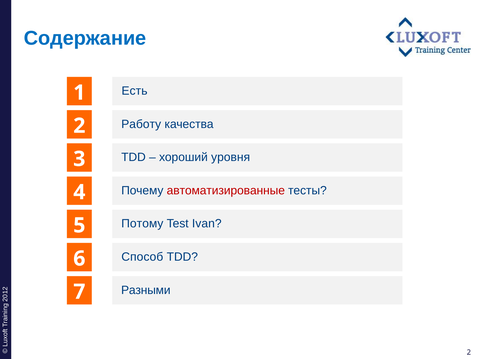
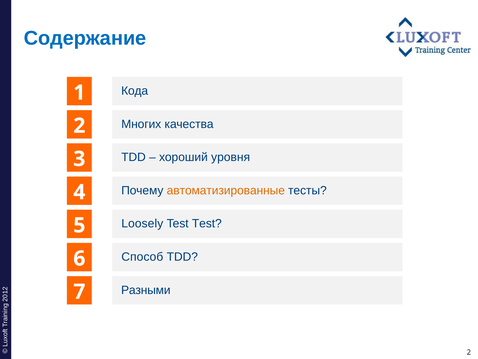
Есть: Есть -> Кода
Работу: Работу -> Многих
автоматизированные colour: red -> orange
Потому: Потому -> Loosely
Test Ivan: Ivan -> Test
